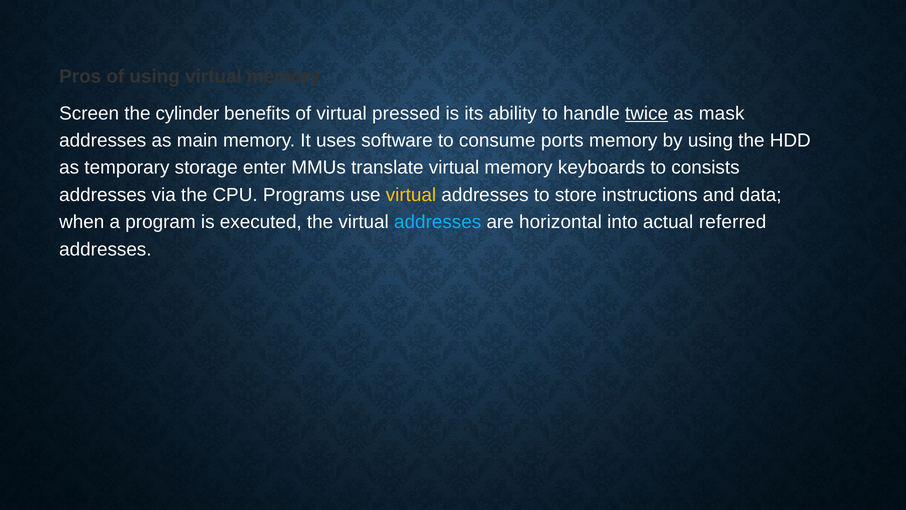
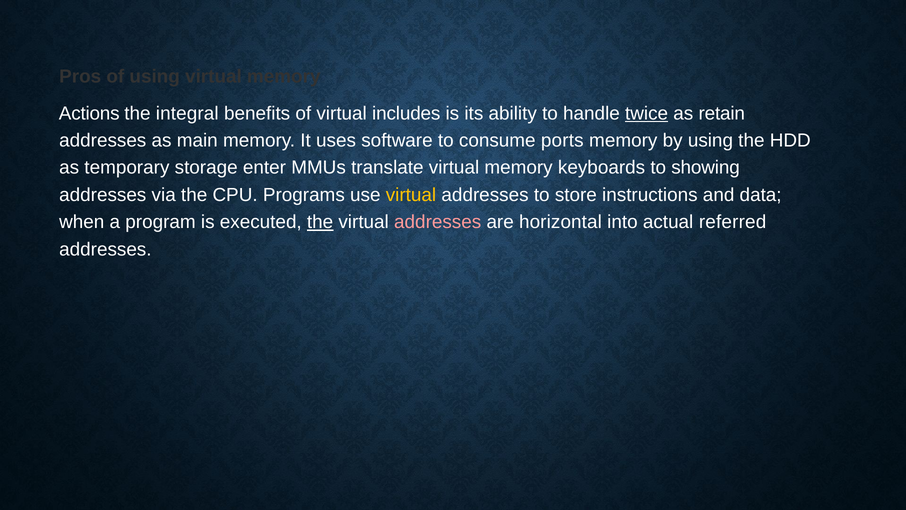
Screen: Screen -> Actions
cylinder: cylinder -> integral
pressed: pressed -> includes
mask: mask -> retain
consists: consists -> showing
the at (320, 222) underline: none -> present
addresses at (438, 222) colour: light blue -> pink
